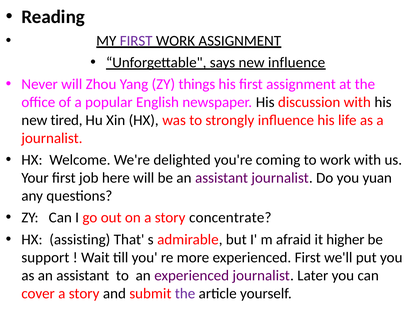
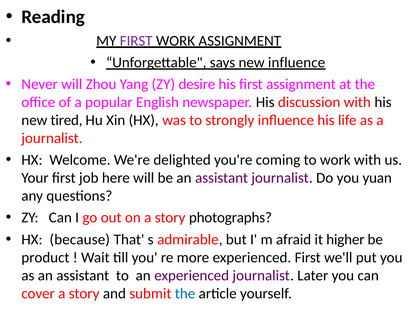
things: things -> desire
concentrate: concentrate -> photographs
assisting: assisting -> because
support: support -> product
the at (185, 293) colour: purple -> blue
